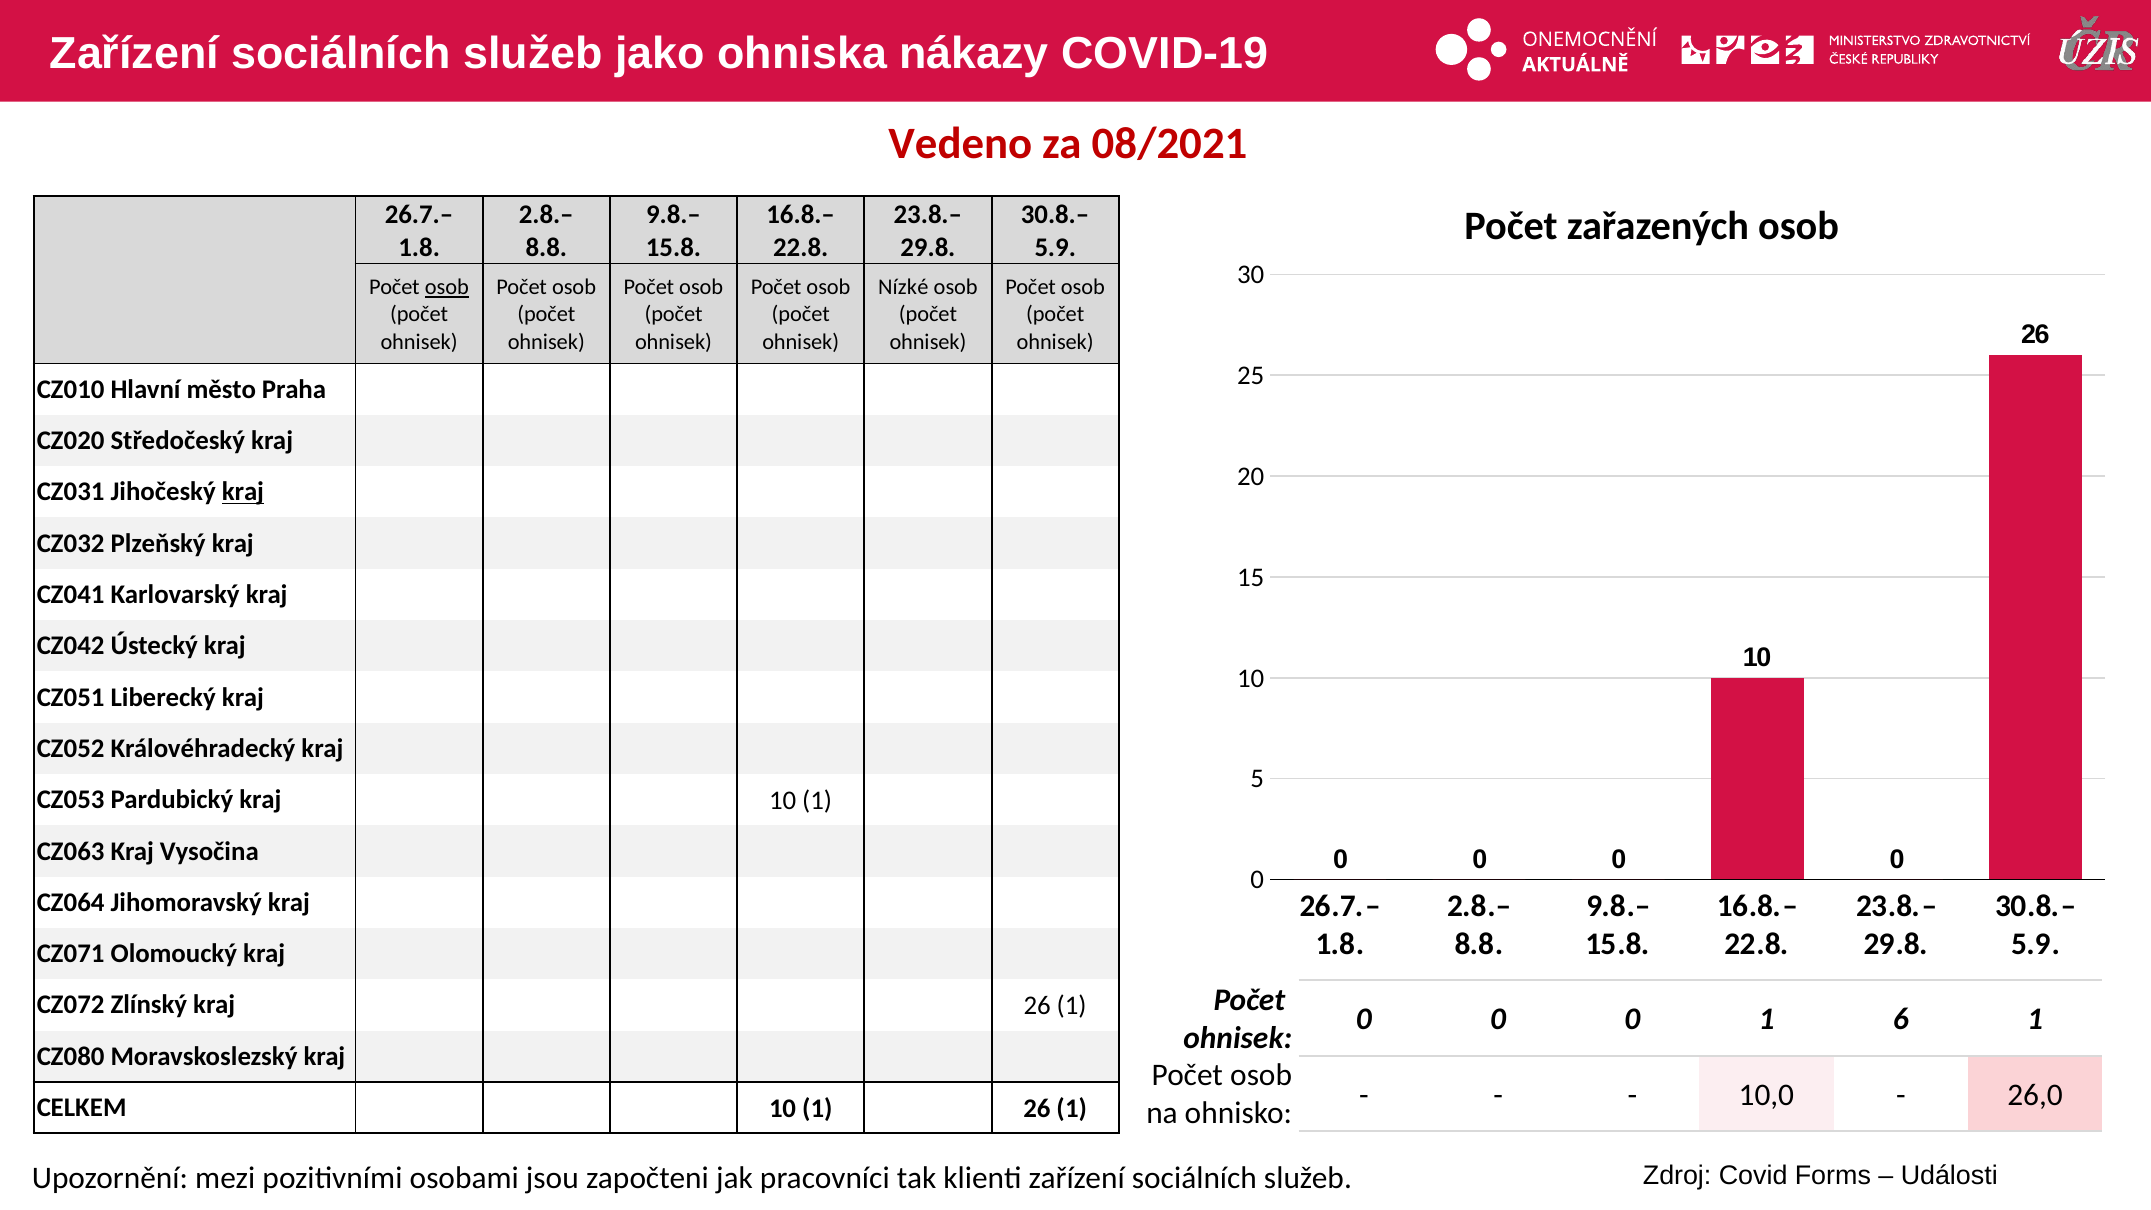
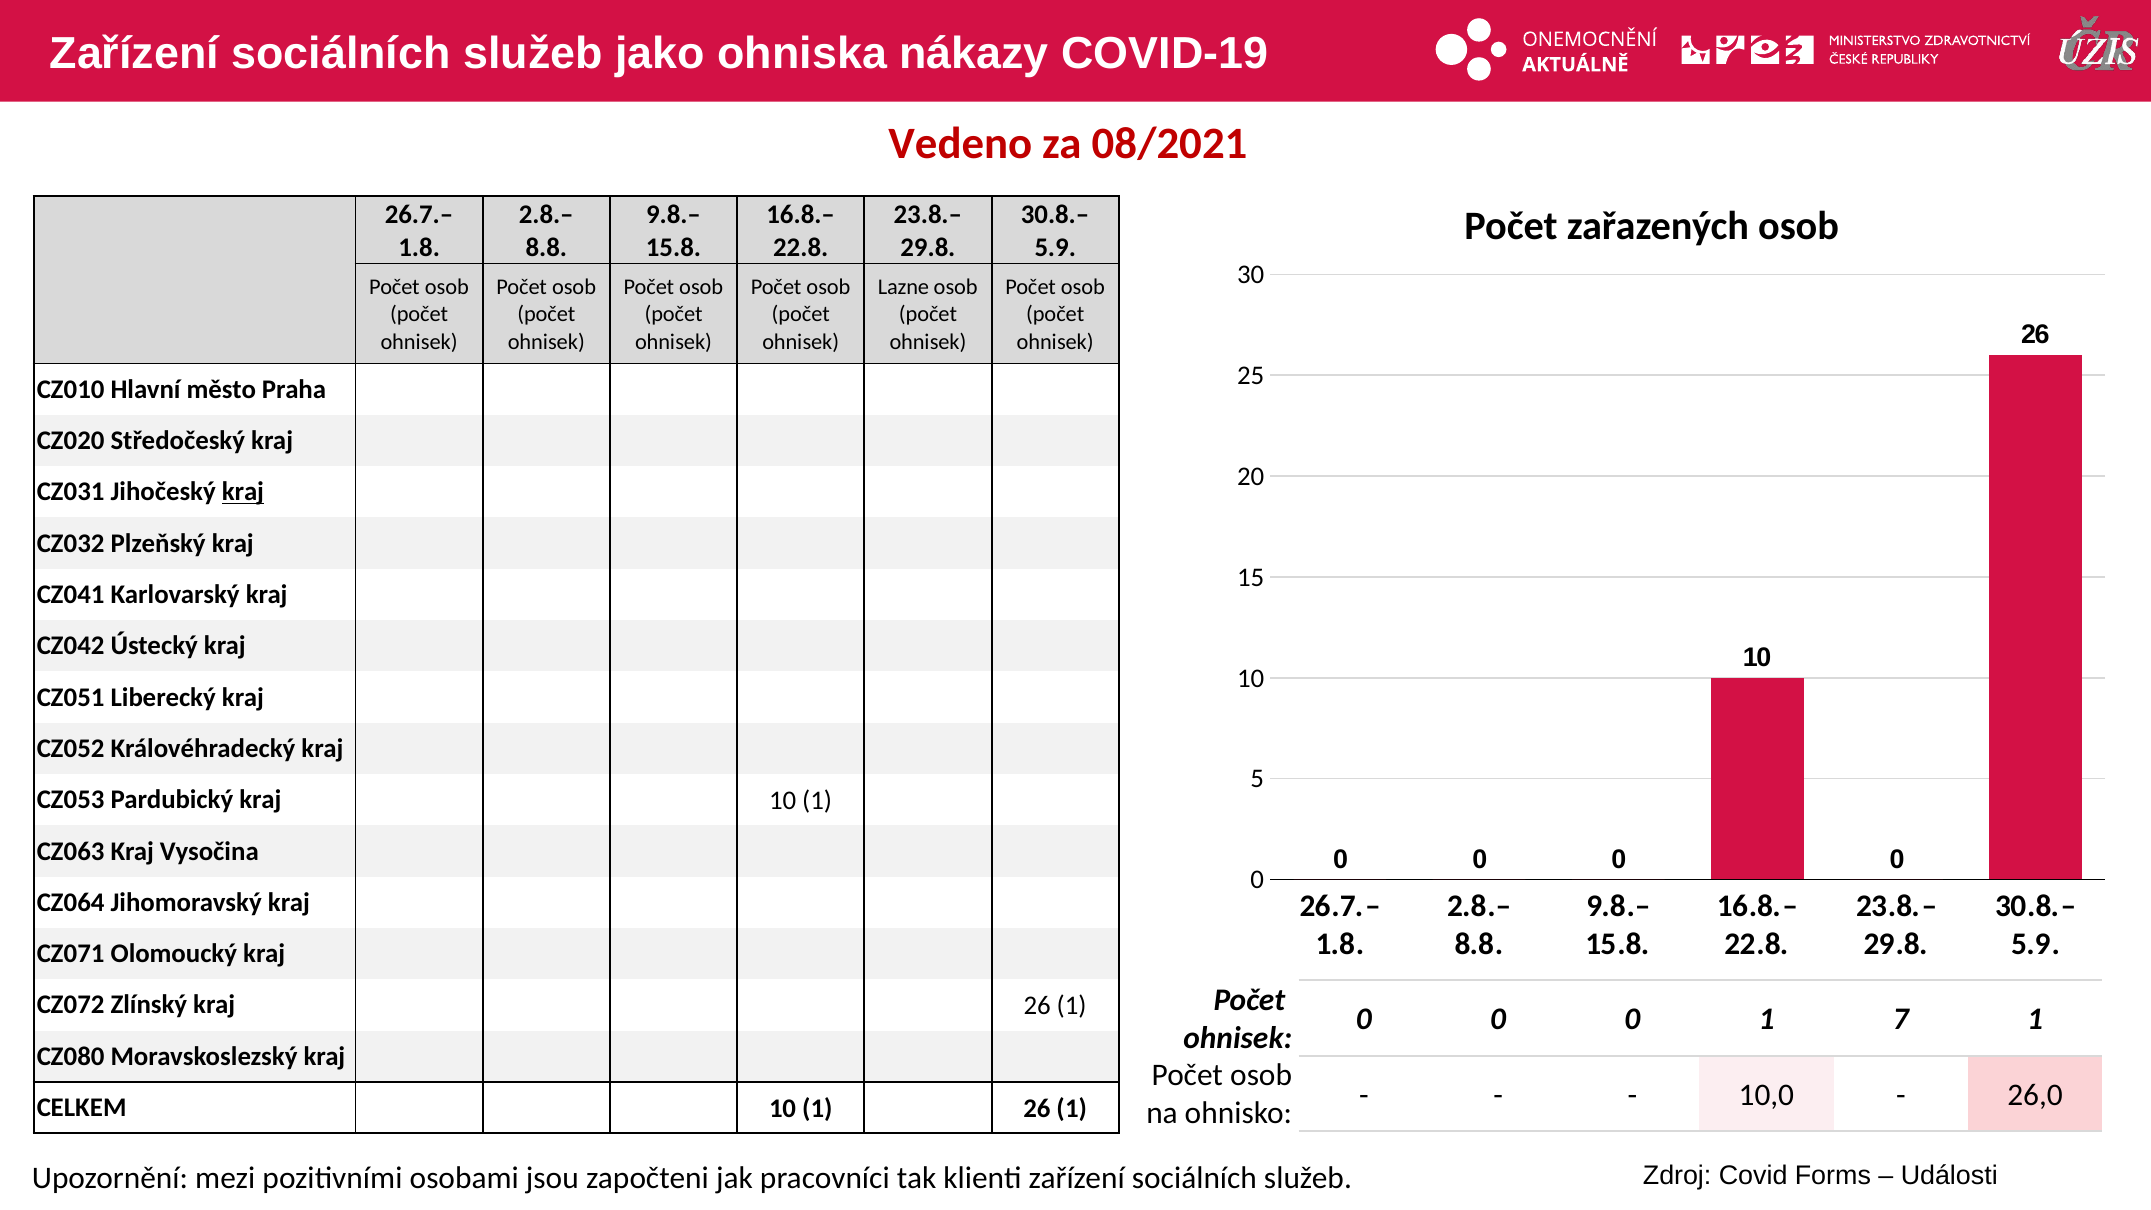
osob at (447, 287) underline: present -> none
Nízké: Nízké -> Lazne
6: 6 -> 7
